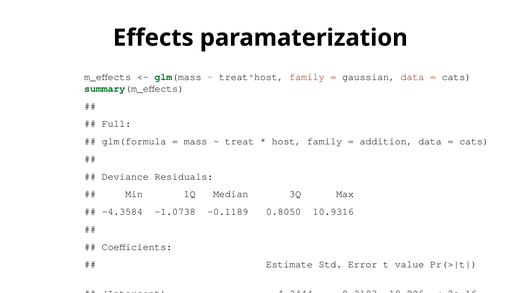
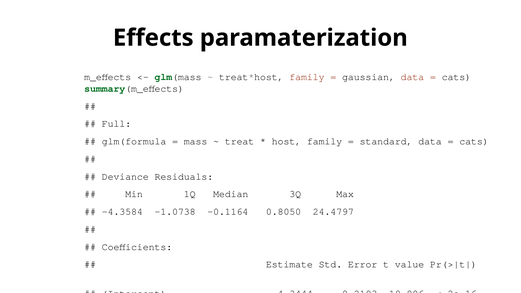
addition: addition -> standard
-0.1189: -0.1189 -> -0.1164
10.9316: 10.9316 -> 24.4797
